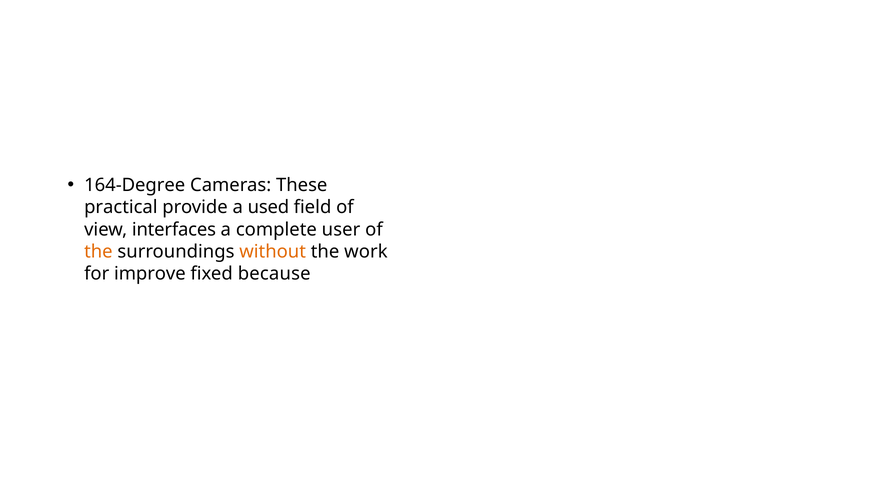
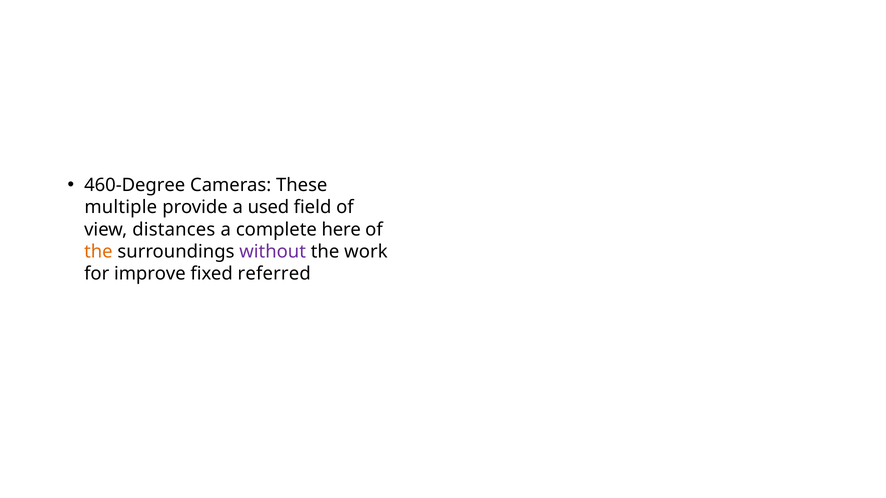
164-Degree: 164-Degree -> 460-Degree
practical: practical -> multiple
interfaces: interfaces -> distances
user: user -> here
without colour: orange -> purple
because: because -> referred
